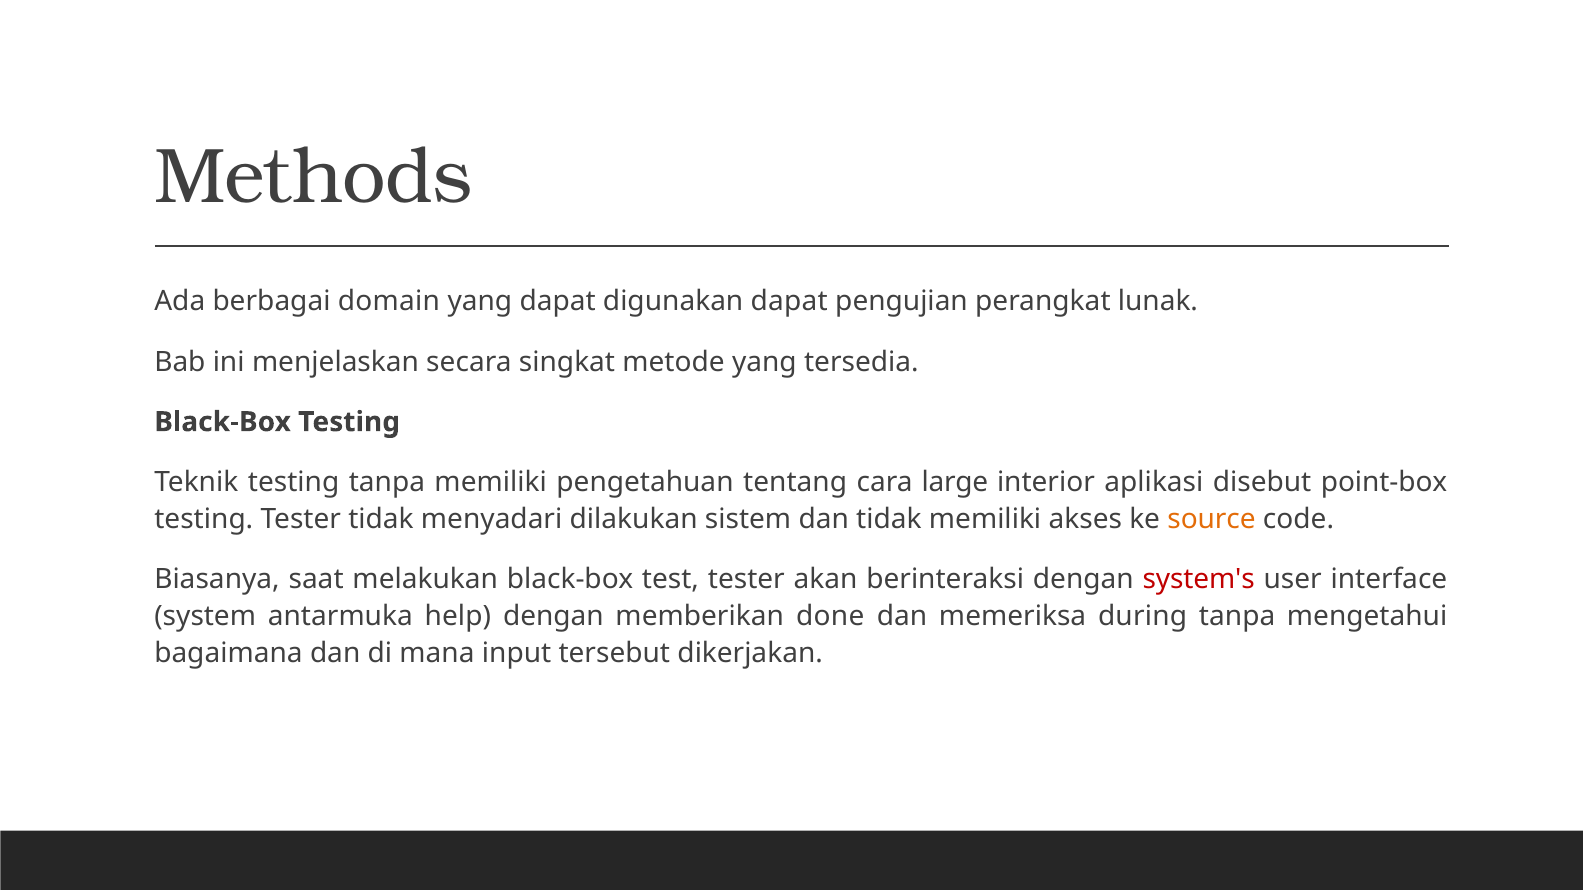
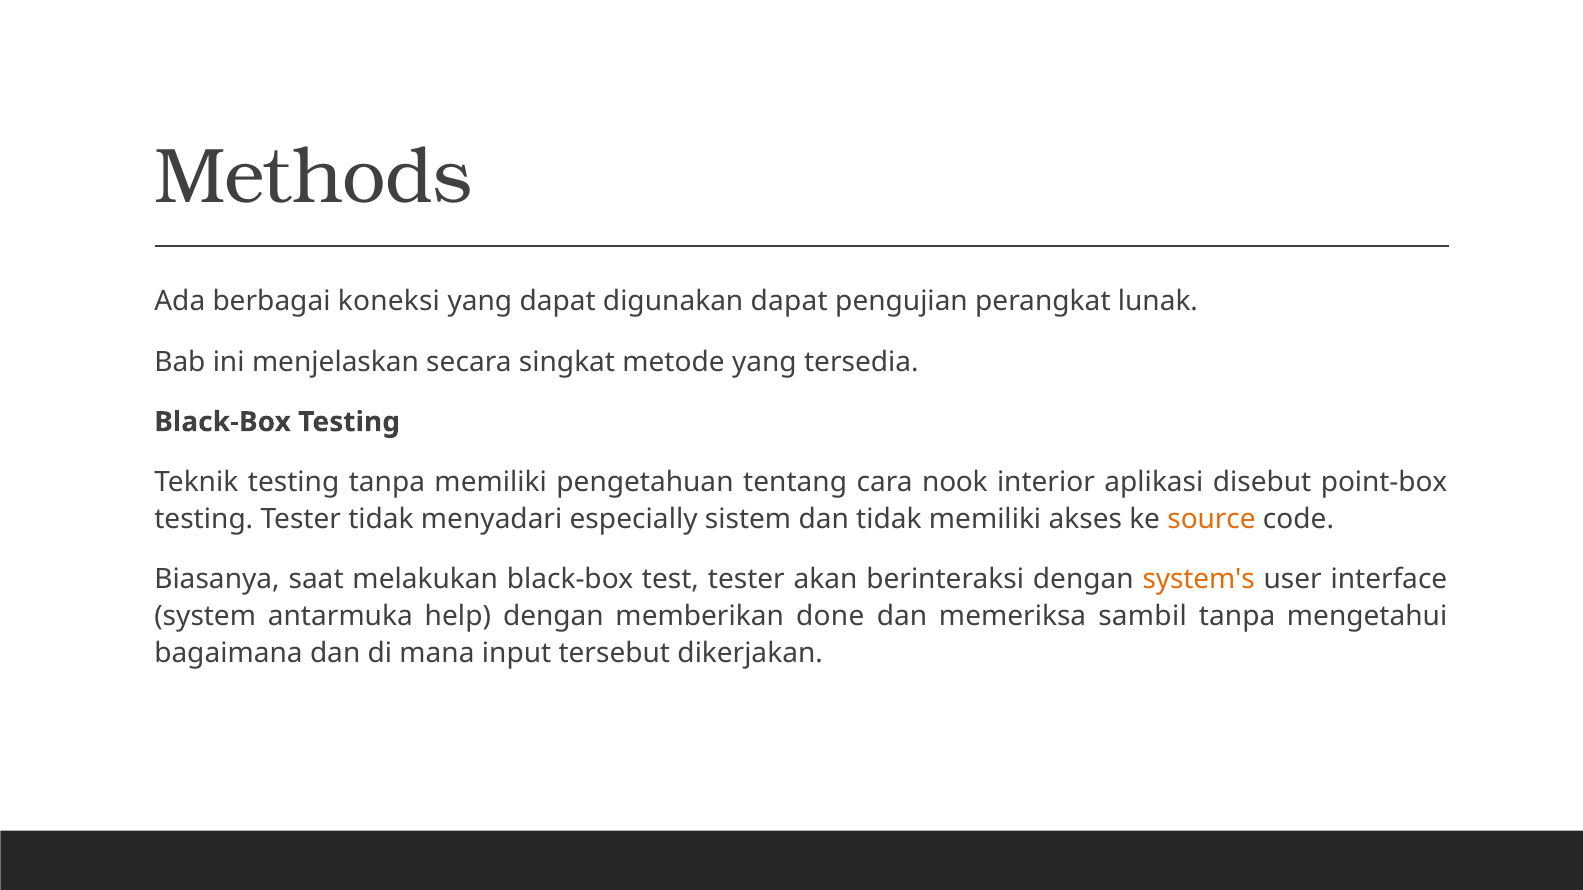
domain: domain -> koneksi
large: large -> nook
dilakukan: dilakukan -> especially
system's colour: red -> orange
during: during -> sambil
